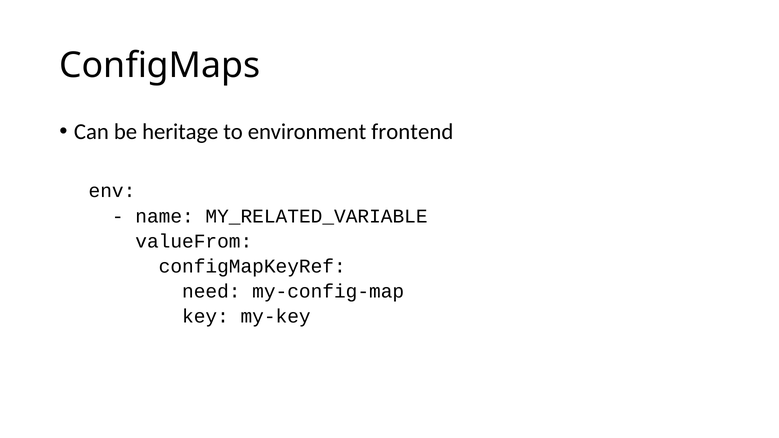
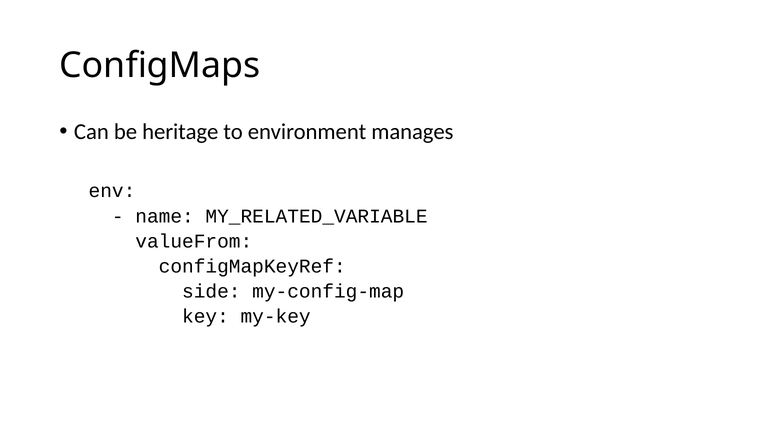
frontend: frontend -> manages
need: need -> side
